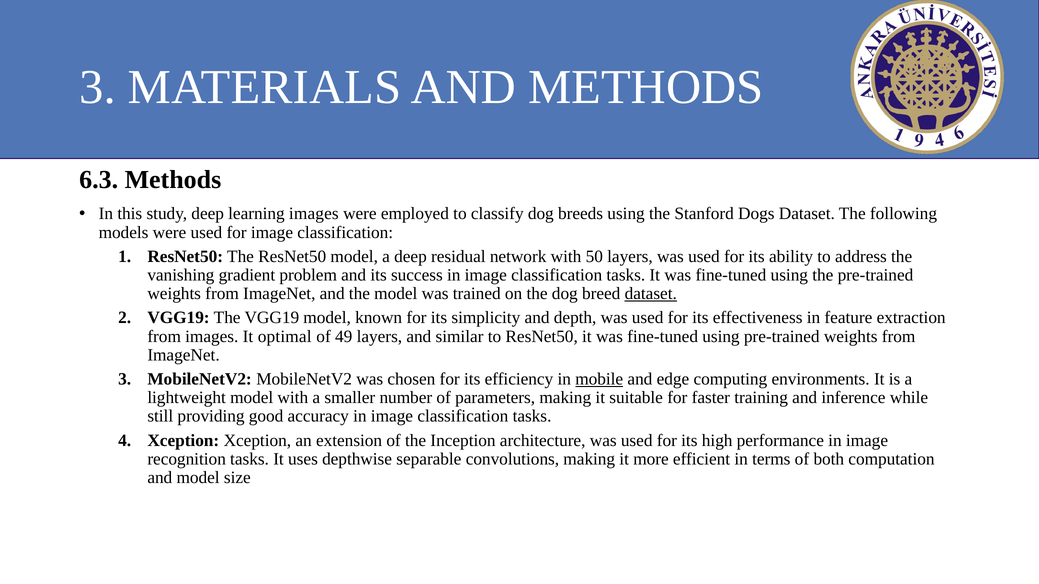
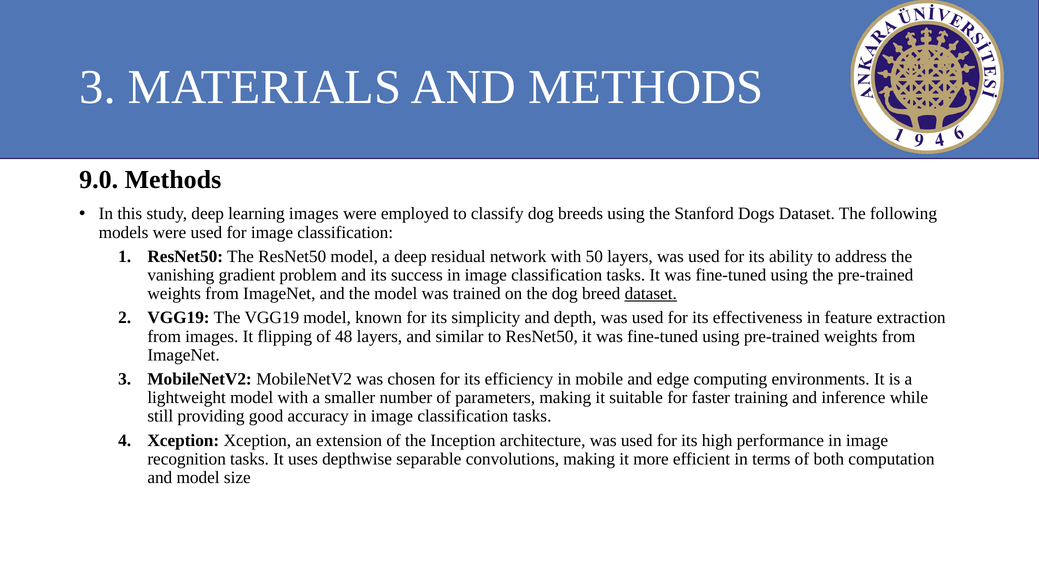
6.3: 6.3 -> 9.0
optimal: optimal -> flipping
49: 49 -> 48
mobile underline: present -> none
